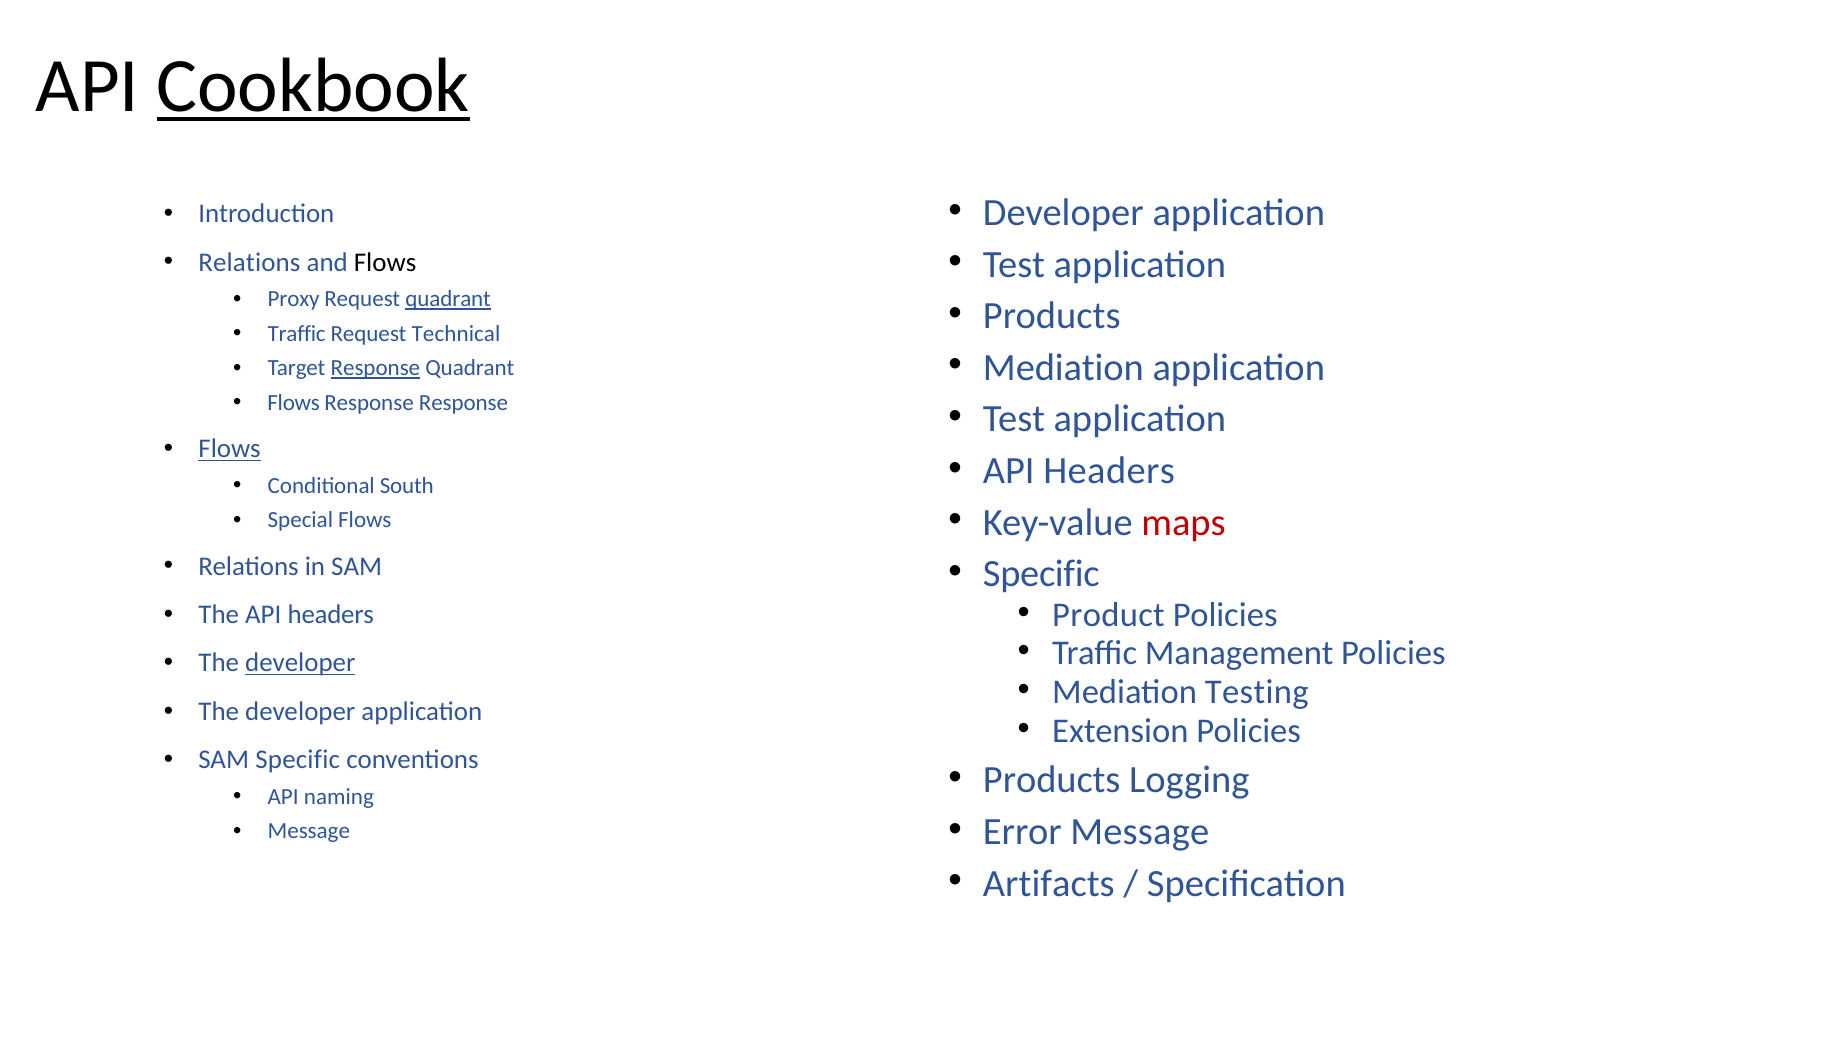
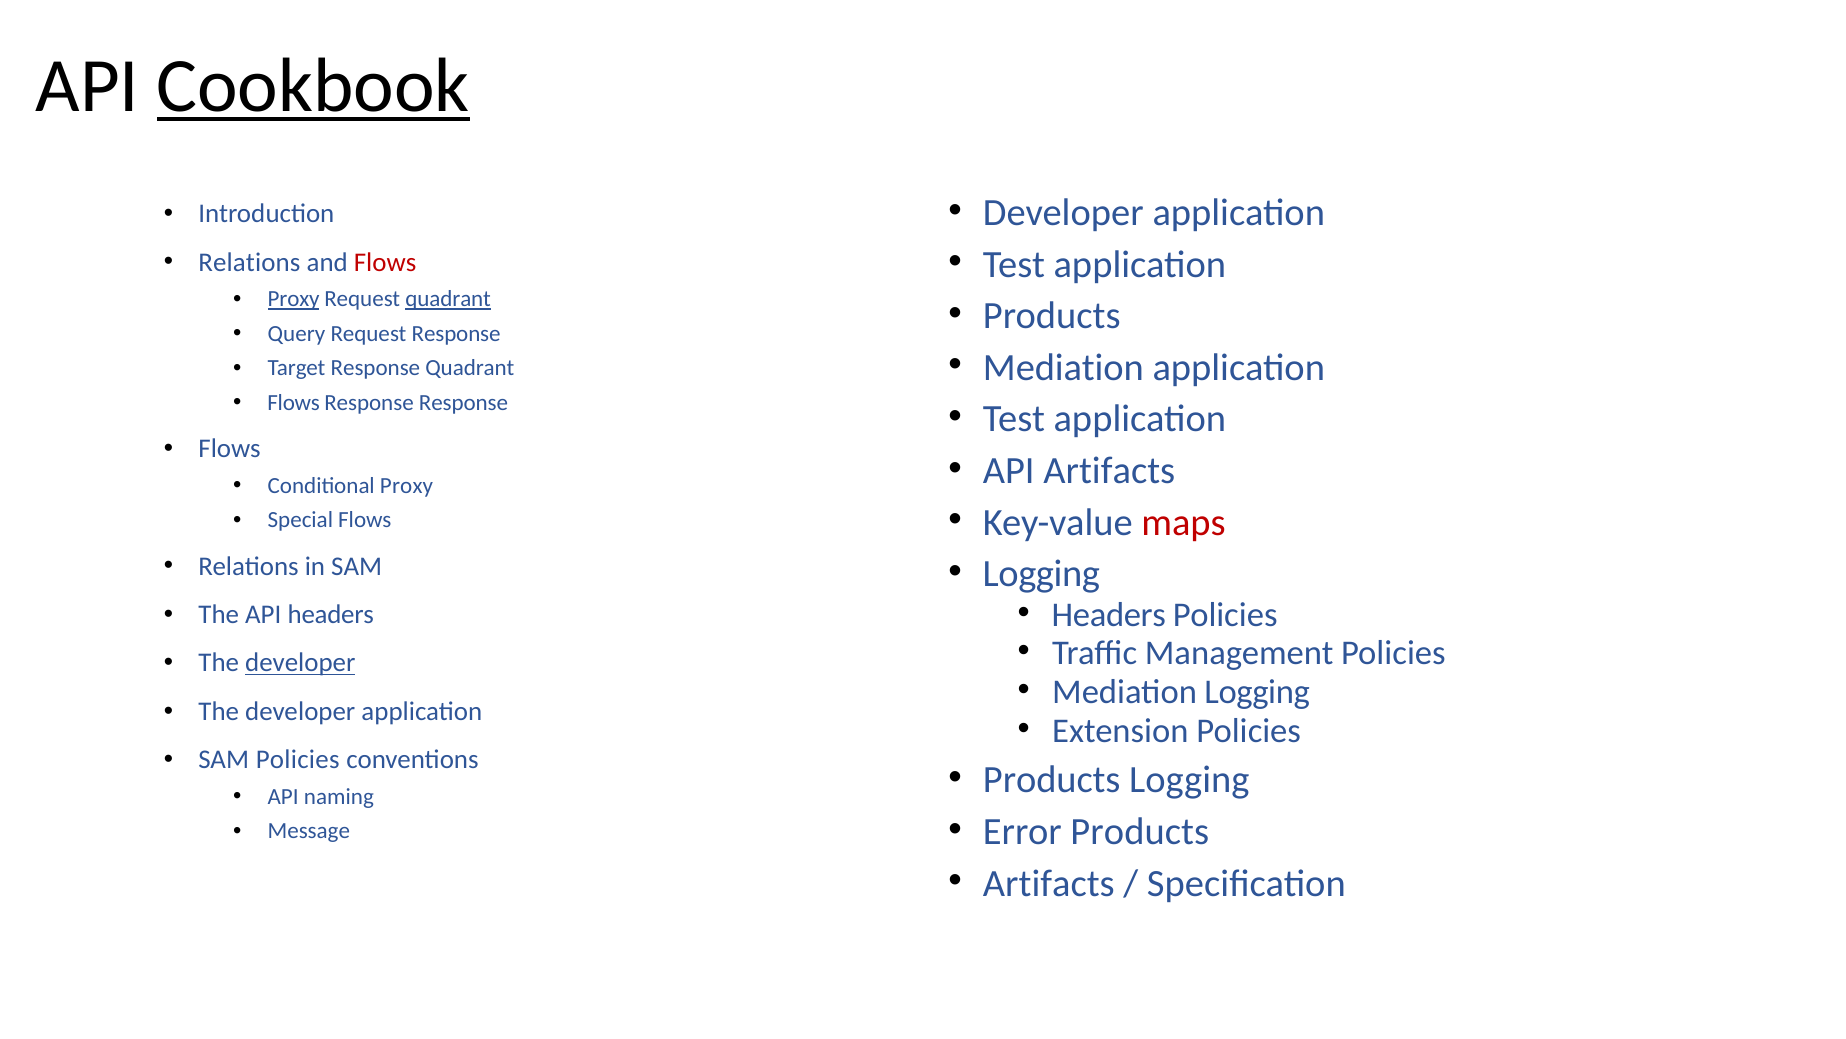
Flows at (385, 262) colour: black -> red
Proxy at (294, 299) underline: none -> present
Traffic at (297, 333): Traffic -> Query
Request Technical: Technical -> Response
Response at (375, 368) underline: present -> none
Flows at (230, 449) underline: present -> none
Headers at (1109, 471): Headers -> Artifacts
Conditional South: South -> Proxy
Specific at (1041, 574): Specific -> Logging
Product at (1109, 614): Product -> Headers
Mediation Testing: Testing -> Logging
SAM Specific: Specific -> Policies
Error Message: Message -> Products
